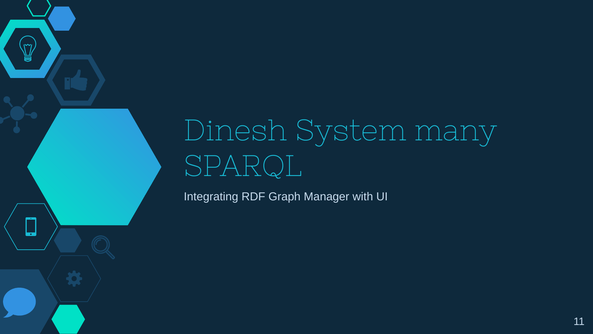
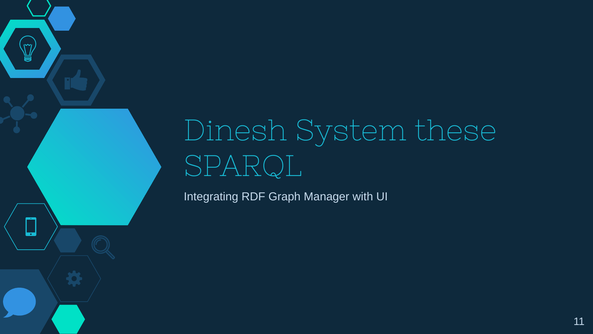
many: many -> these
